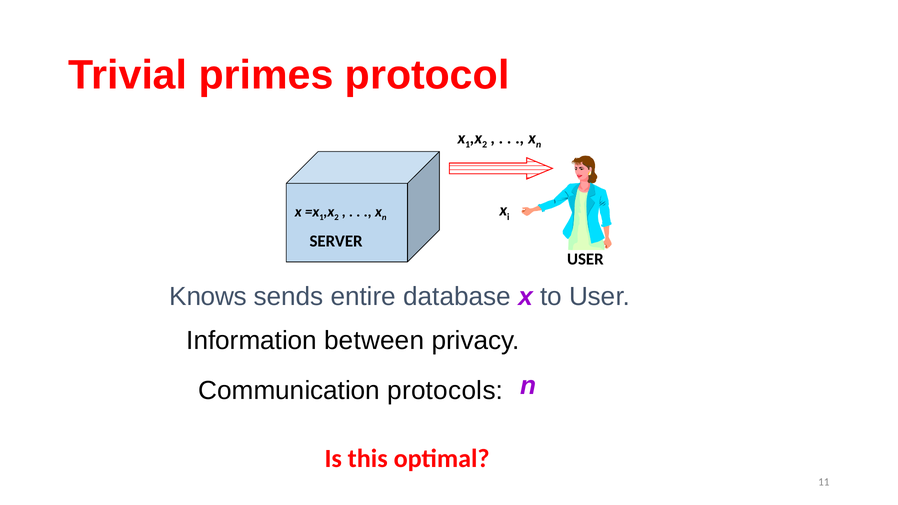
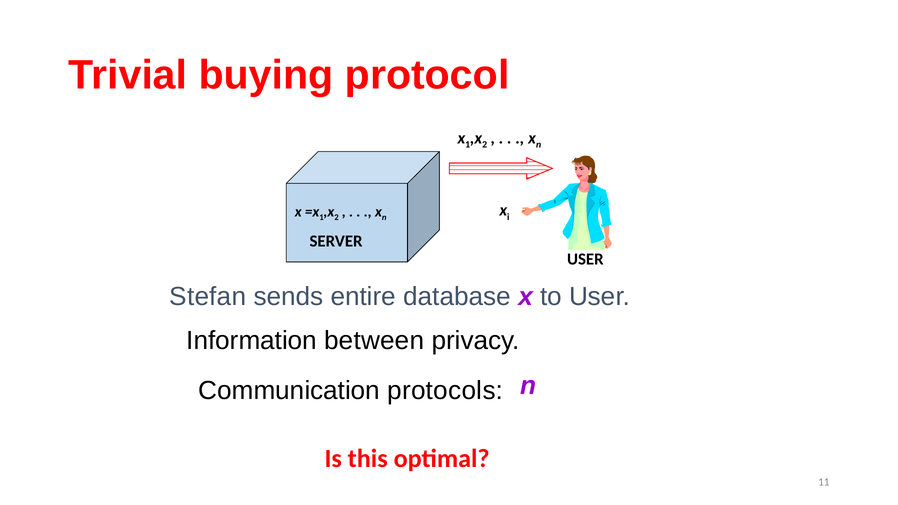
primes: primes -> buying
Knows: Knows -> Stefan
